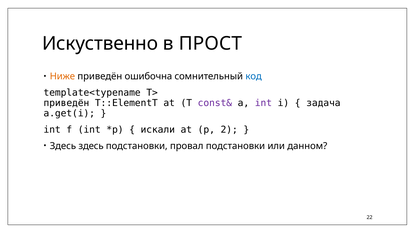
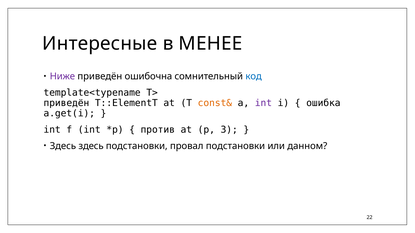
Искуственно: Искуственно -> Интересные
ПРОСТ: ПРОСТ -> МЕНЕЕ
Ниже colour: orange -> purple
const& colour: purple -> orange
задача: задача -> ошибка
искали: искали -> против
2: 2 -> 3
